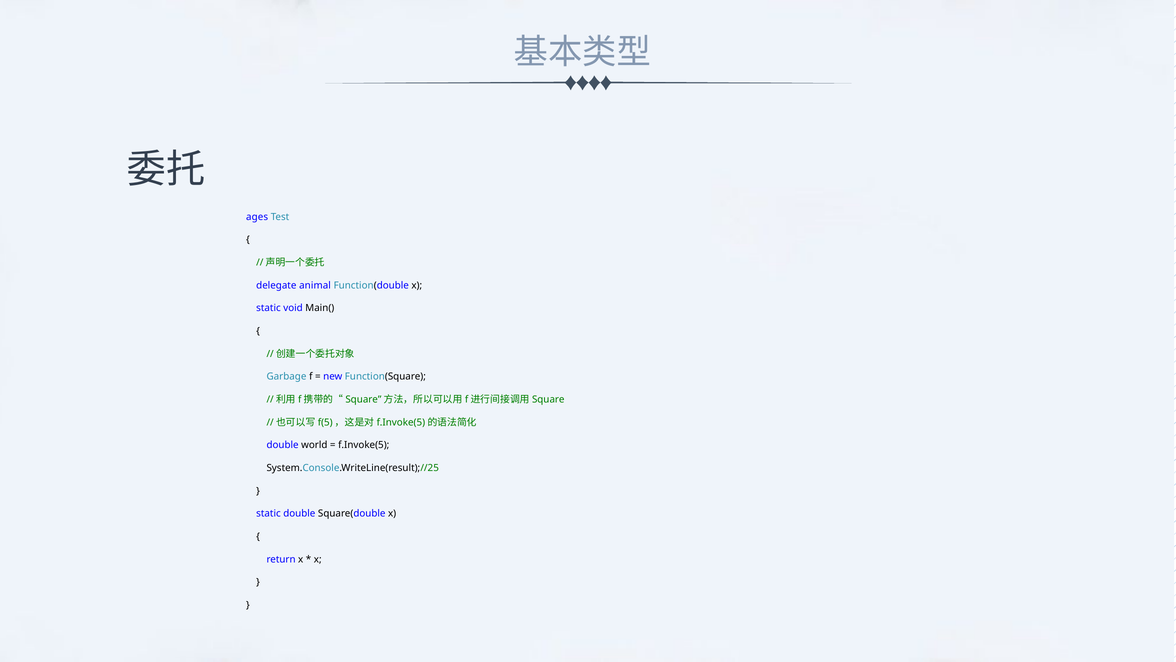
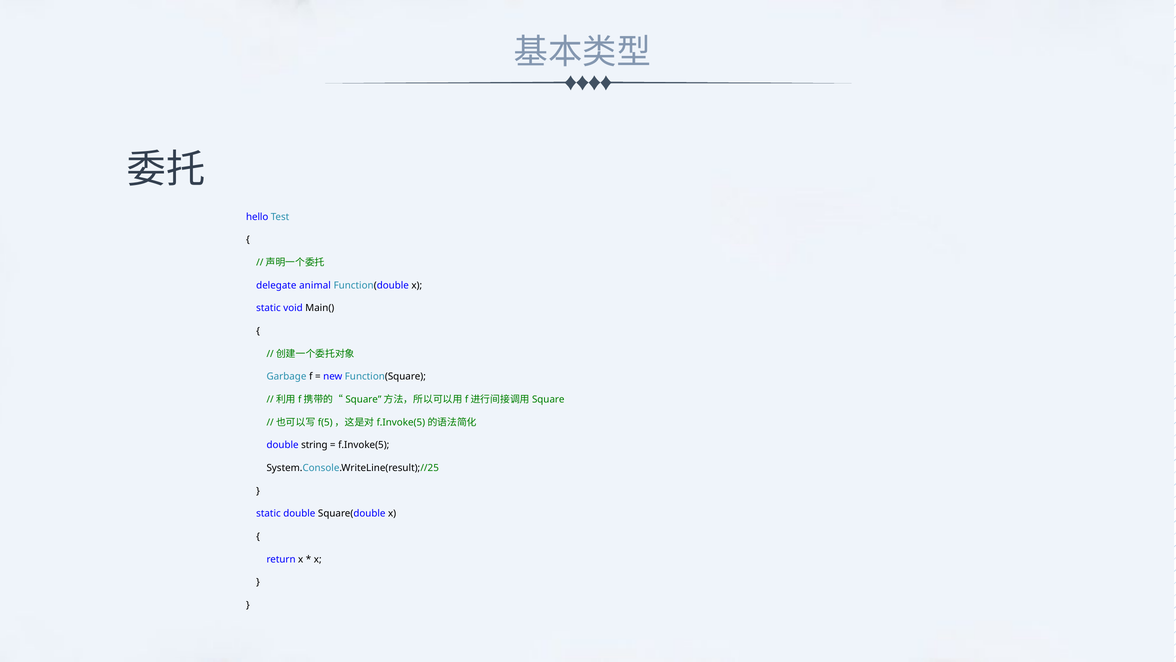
ages: ages -> hello
world: world -> string
